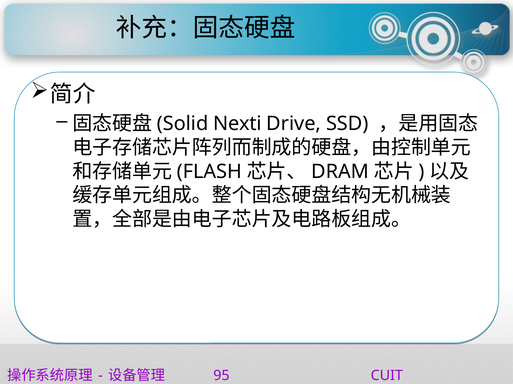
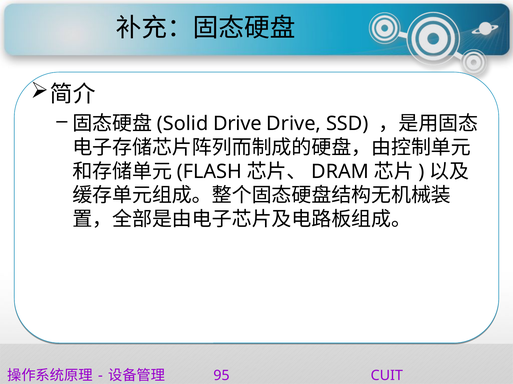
Nexti at (237, 124): Nexti -> Drive
